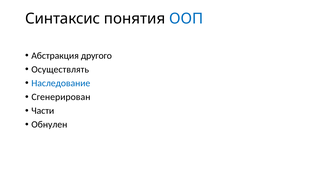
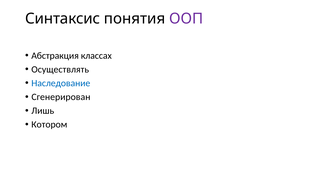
ООП colour: blue -> purple
другого: другого -> классах
Части: Части -> Лишь
Обнулен: Обнулен -> Котором
